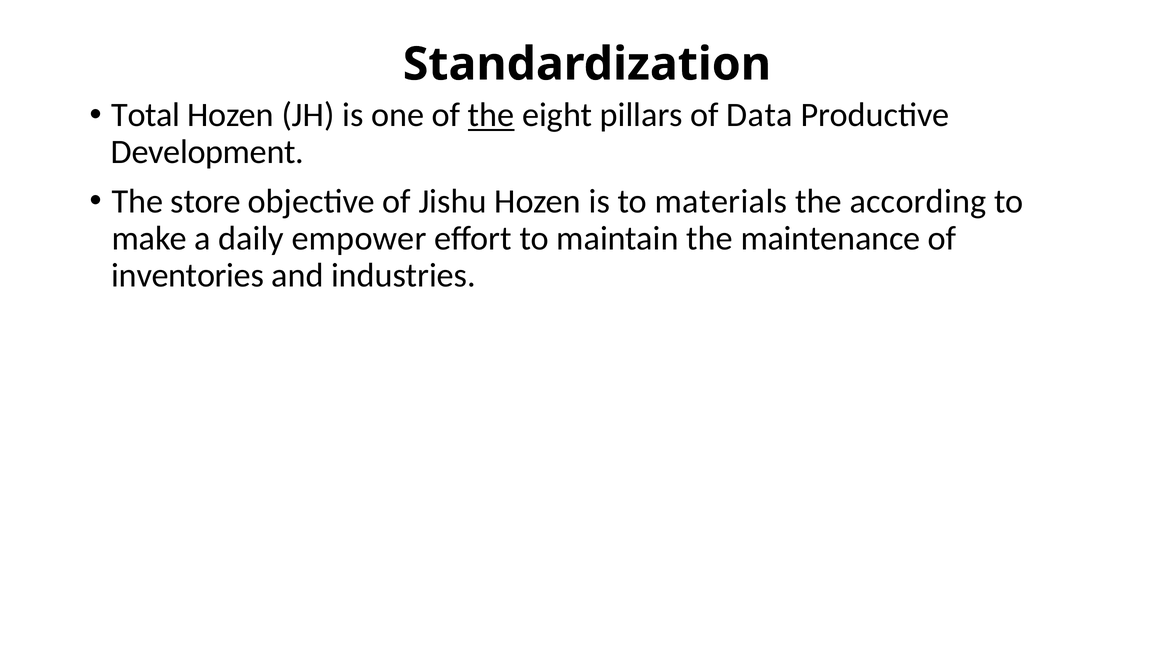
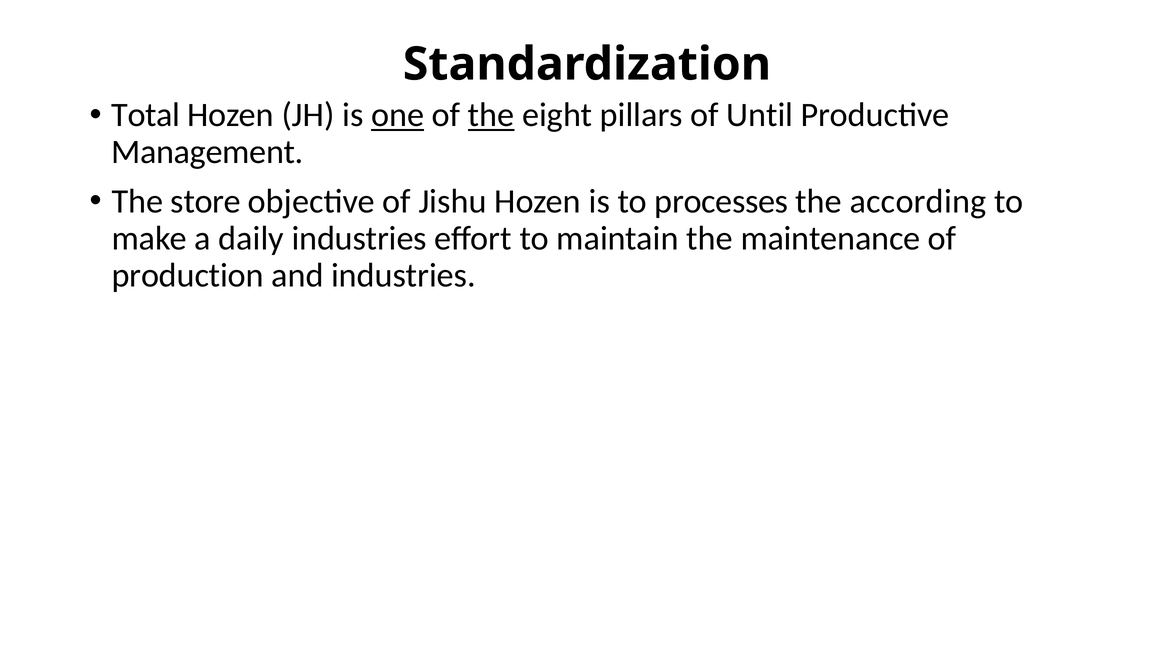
one underline: none -> present
Data: Data -> Until
Development: Development -> Management
materials: materials -> processes
daily empower: empower -> industries
inventories: inventories -> production
